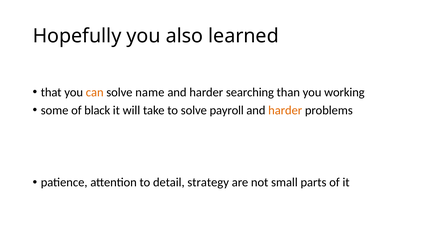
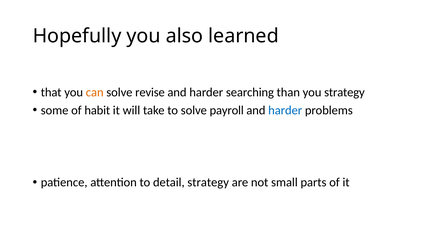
name: name -> revise
you working: working -> strategy
black: black -> habit
harder at (285, 110) colour: orange -> blue
